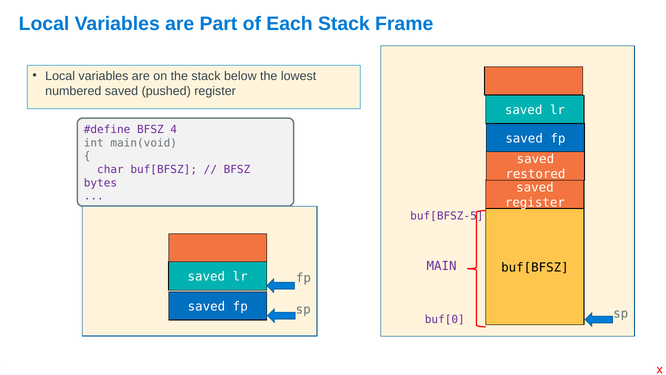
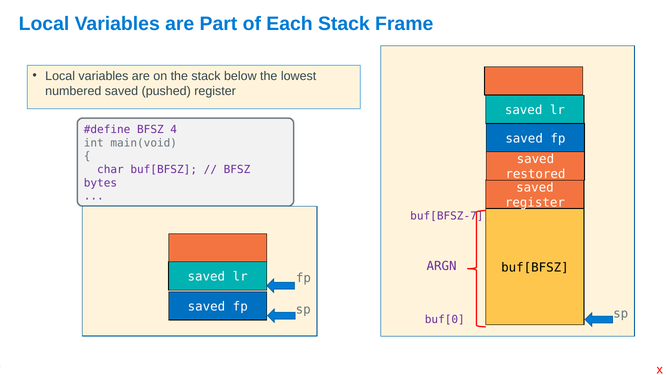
buf[BFSZ-5: buf[BFSZ-5 -> buf[BFSZ-7
MAIN: MAIN -> ARGN
